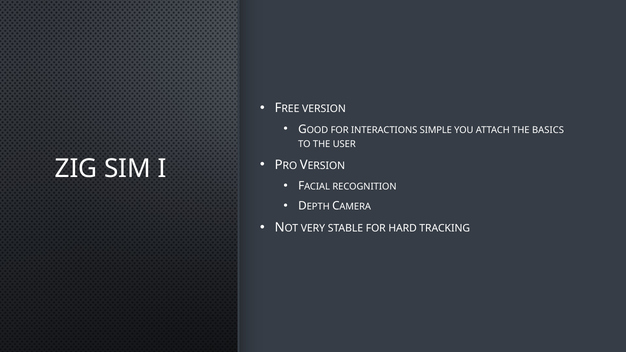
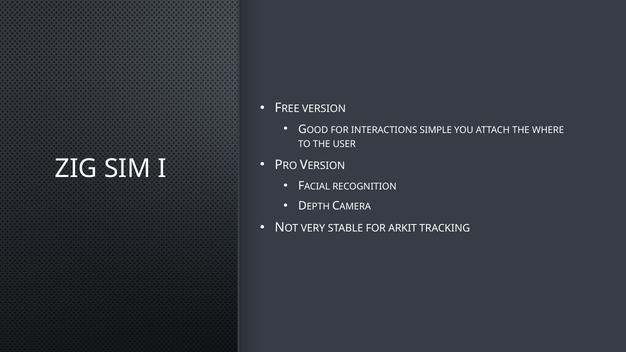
BASICS: BASICS -> WHERE
HARD: HARD -> ARKIT
